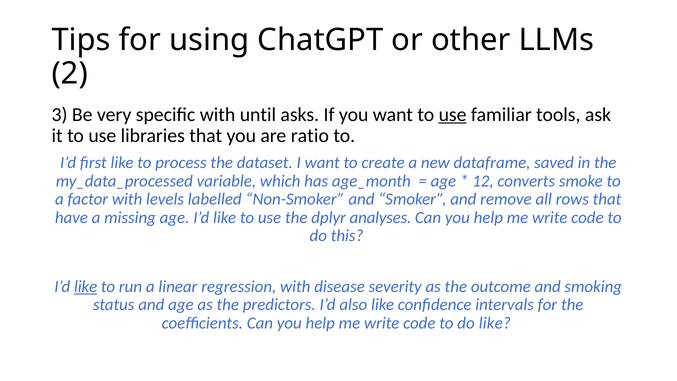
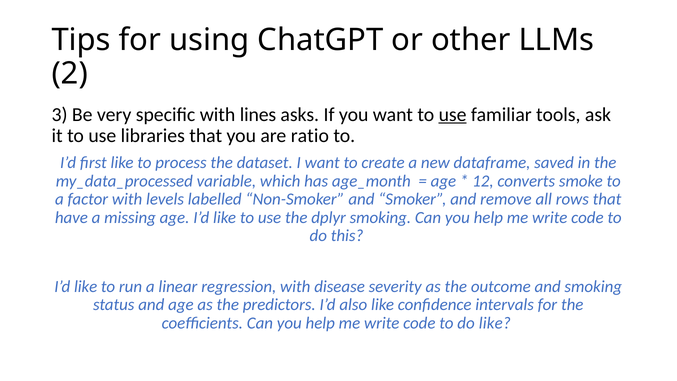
until: until -> lines
dplyr analyses: analyses -> smoking
like at (86, 286) underline: present -> none
